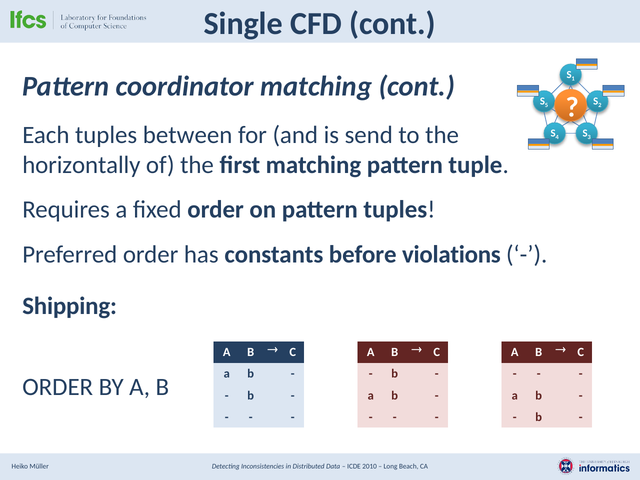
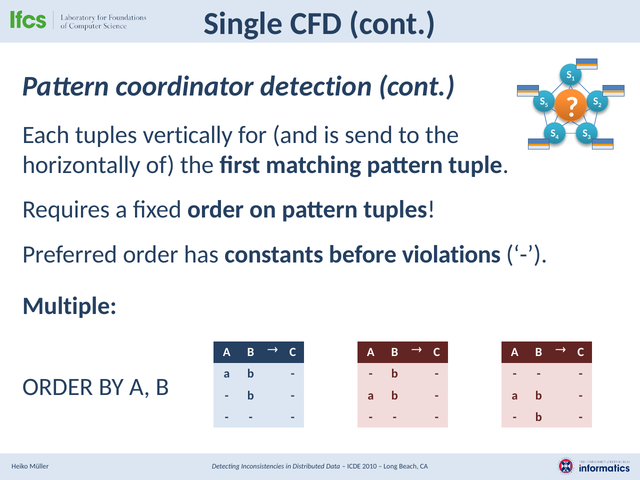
coordinator matching: matching -> detection
between: between -> vertically
Shipping: Shipping -> Multiple
